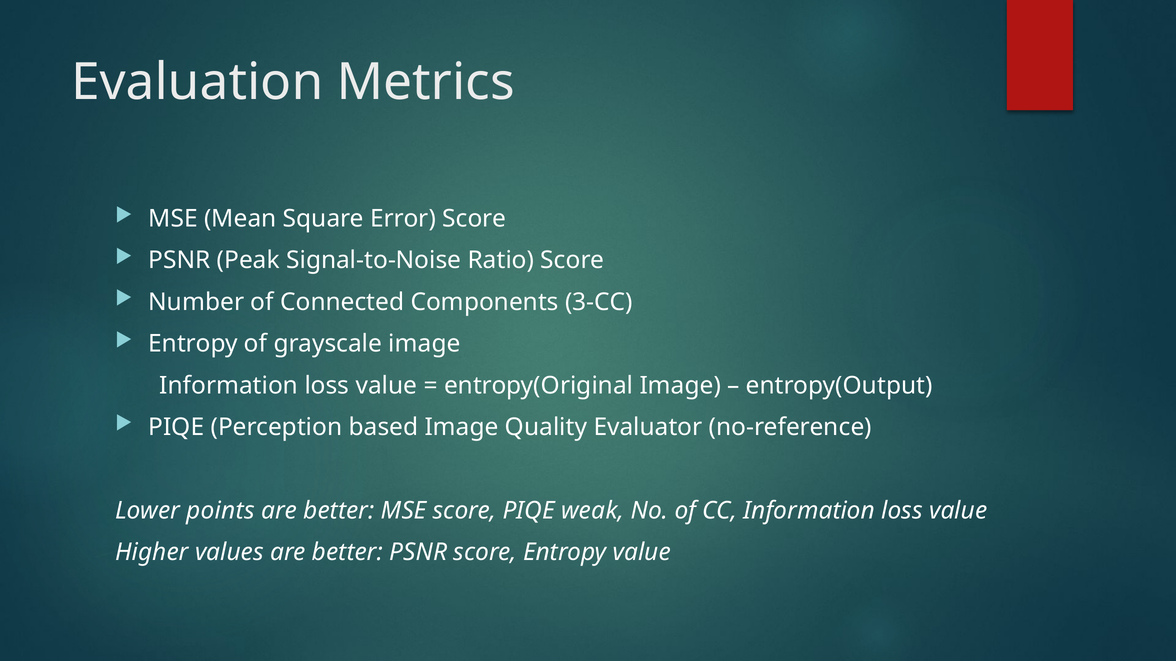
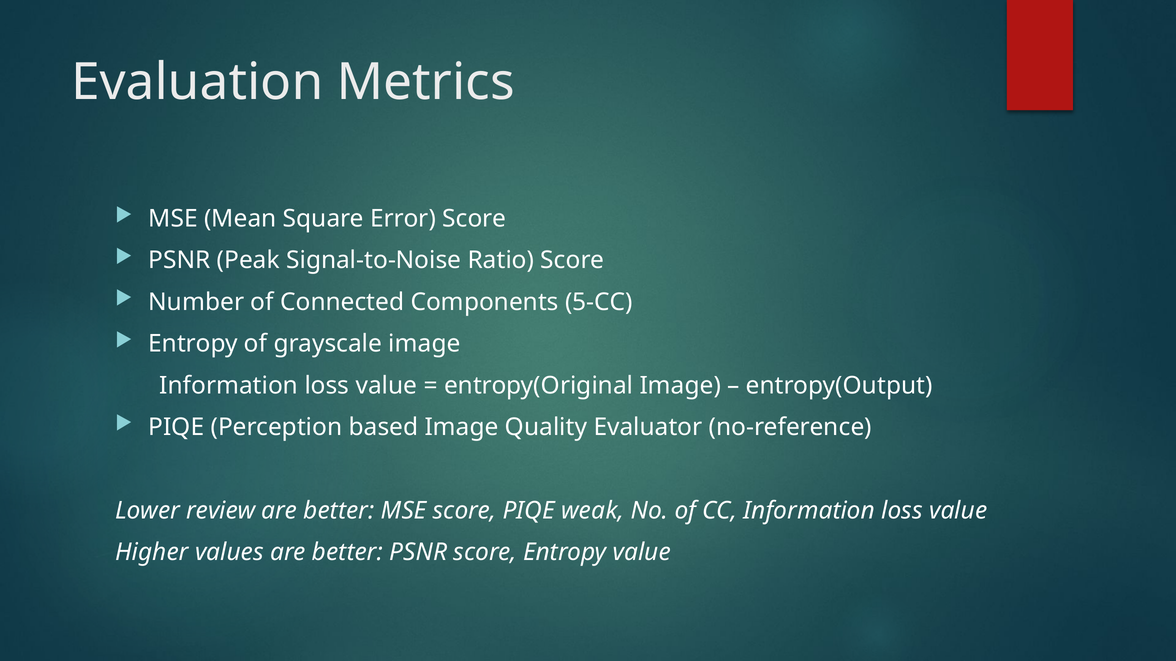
3-CC: 3-CC -> 5-CC
points: points -> review
